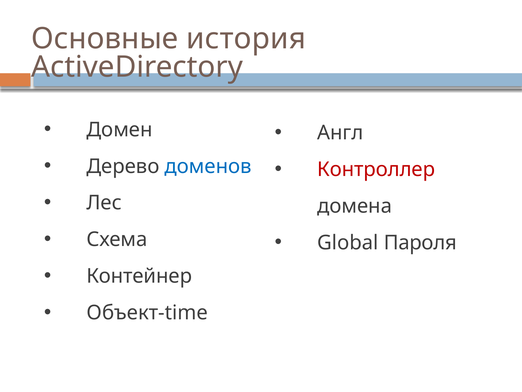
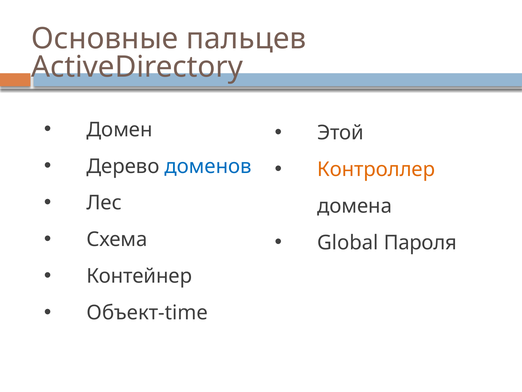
история: история -> пальцев
Англ: Англ -> Этой
Контроллер colour: red -> orange
